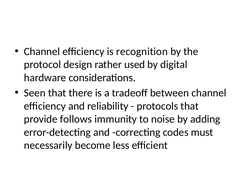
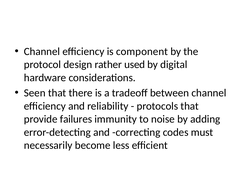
recognition: recognition -> component
follows: follows -> failures
